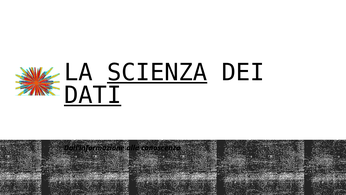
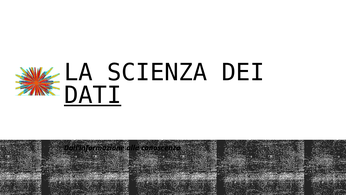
SCIENZA underline: present -> none
